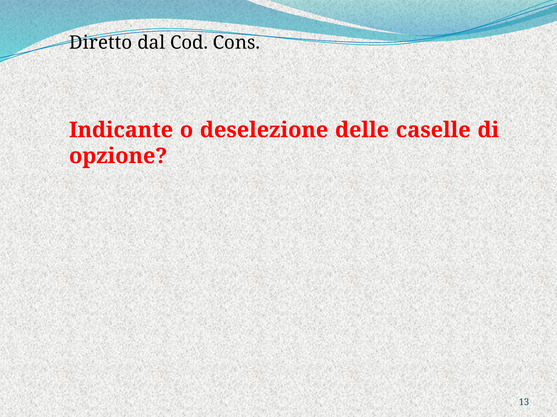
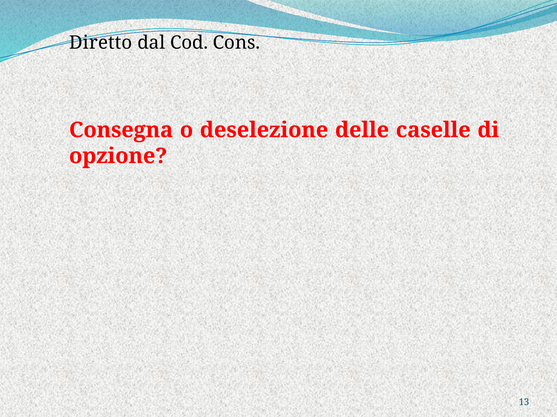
Indicante: Indicante -> Consegna
